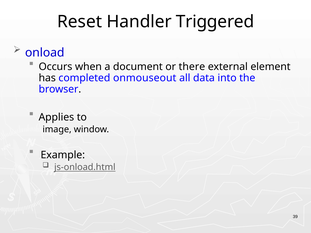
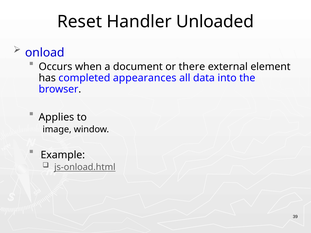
Triggered: Triggered -> Unloaded
onmouseout: onmouseout -> appearances
